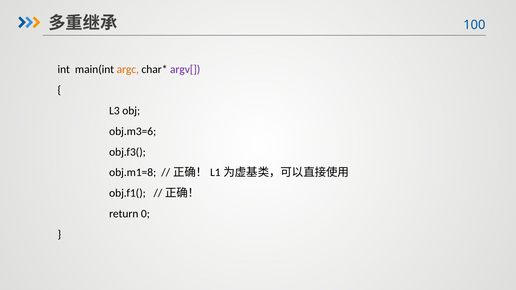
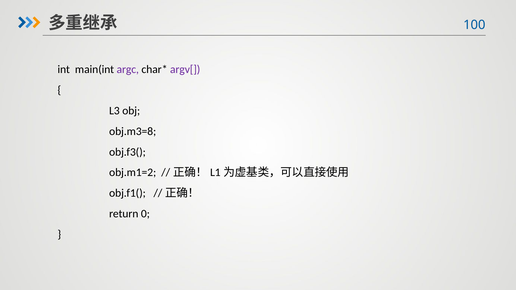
argc colour: orange -> purple
obj.m3=6: obj.m3=6 -> obj.m3=8
obj.m1=8: obj.m1=8 -> obj.m1=2
